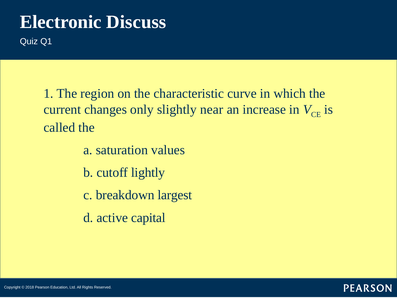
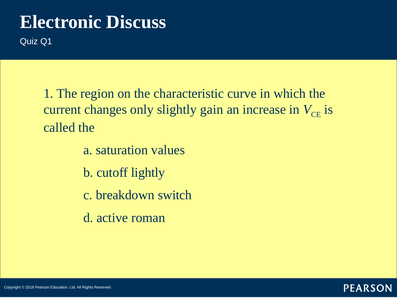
near: near -> gain
largest: largest -> switch
capital: capital -> roman
